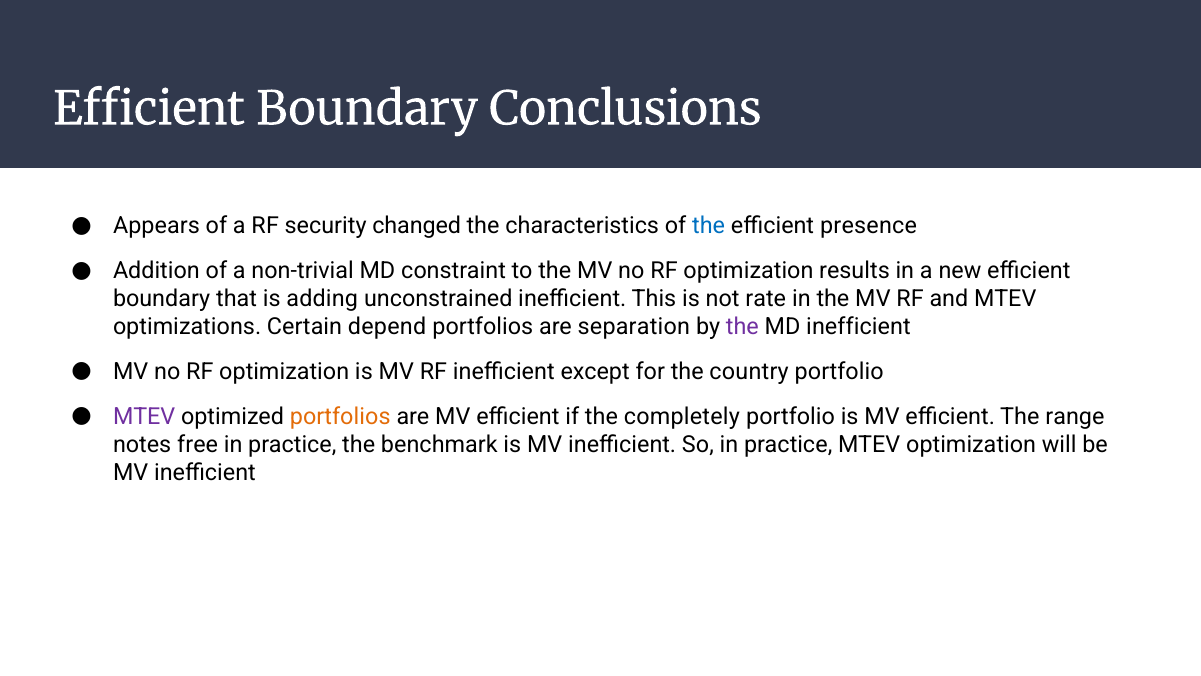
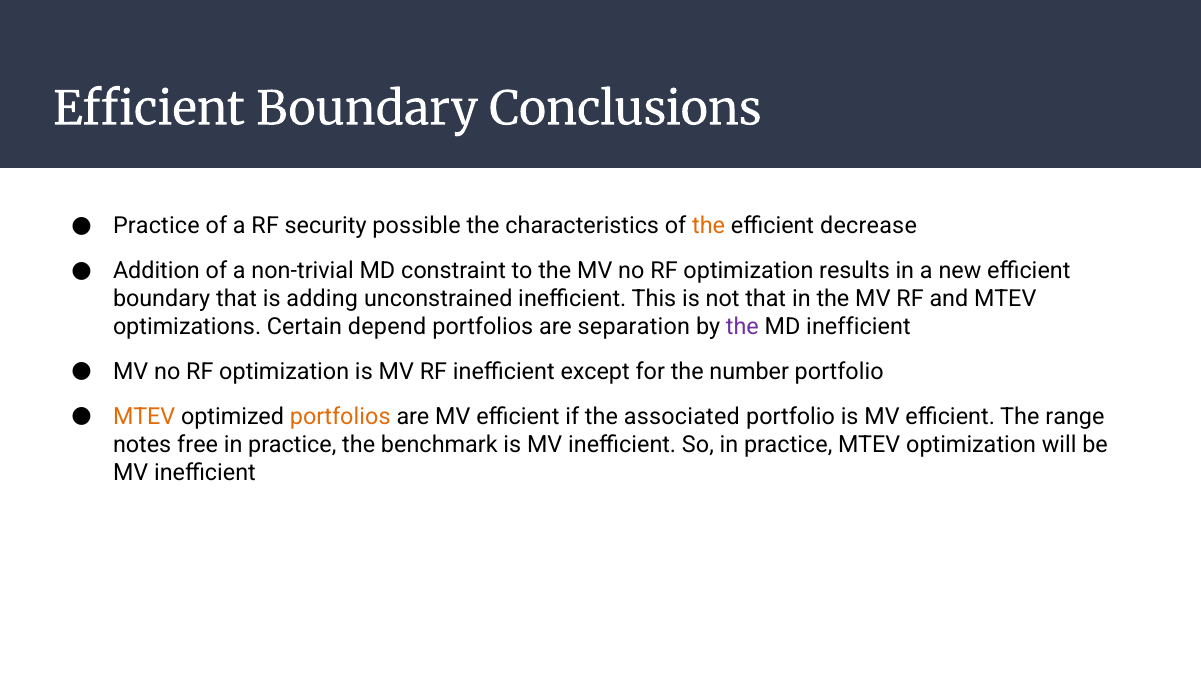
Appears at (156, 226): Appears -> Practice
changed: changed -> possible
the at (709, 226) colour: blue -> orange
presence: presence -> decrease
not rate: rate -> that
country: country -> number
MTEV at (144, 416) colour: purple -> orange
completely: completely -> associated
